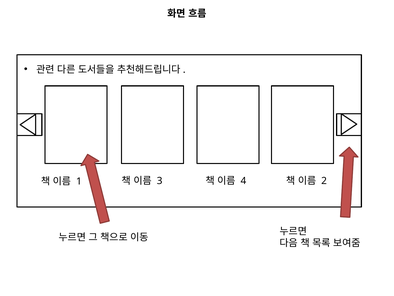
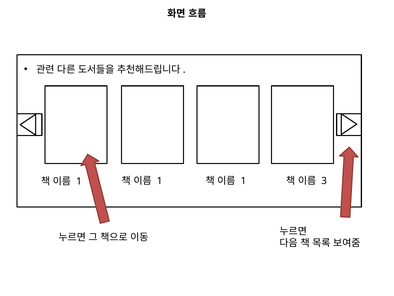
3 at (160, 181): 3 -> 1
4 at (243, 181): 4 -> 1
2: 2 -> 3
